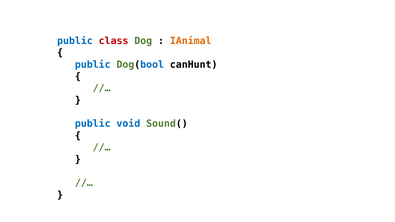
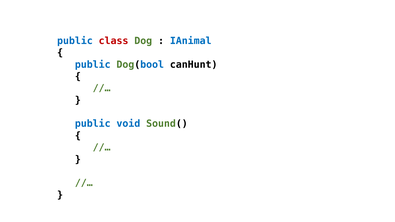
IAnimal colour: orange -> blue
